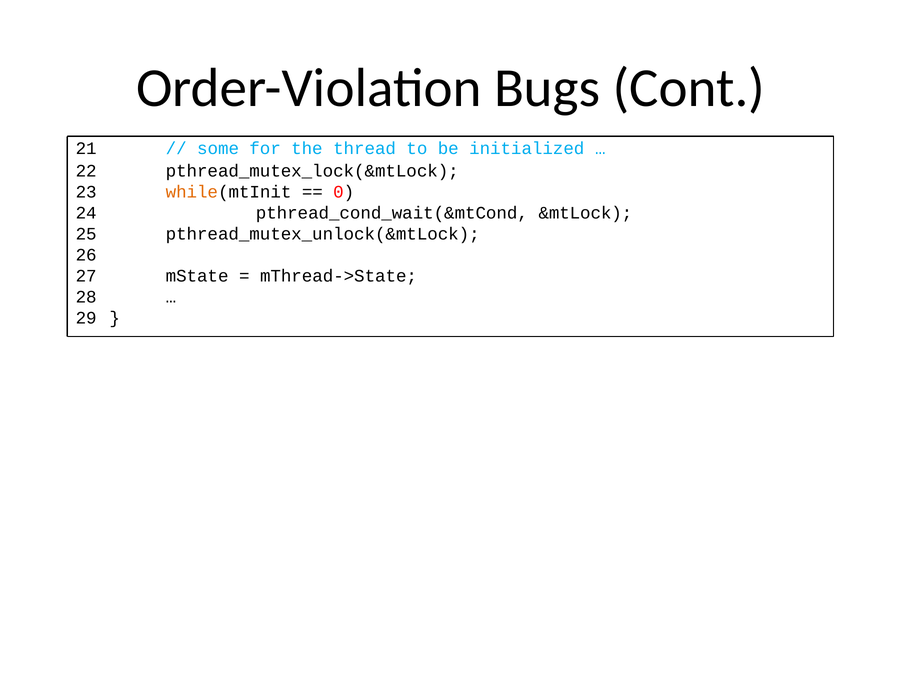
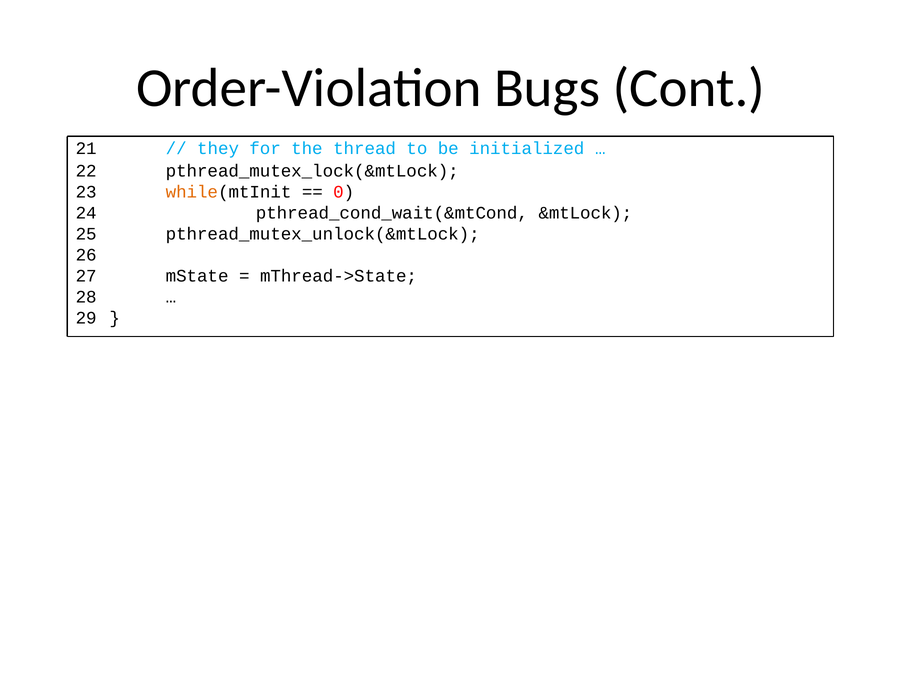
some: some -> they
